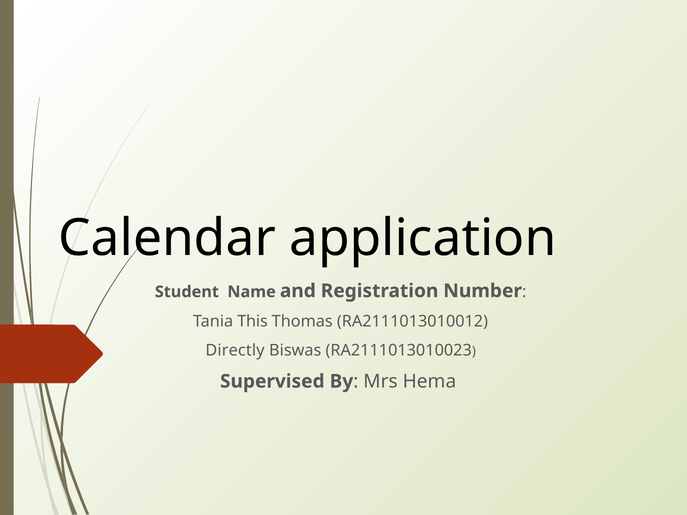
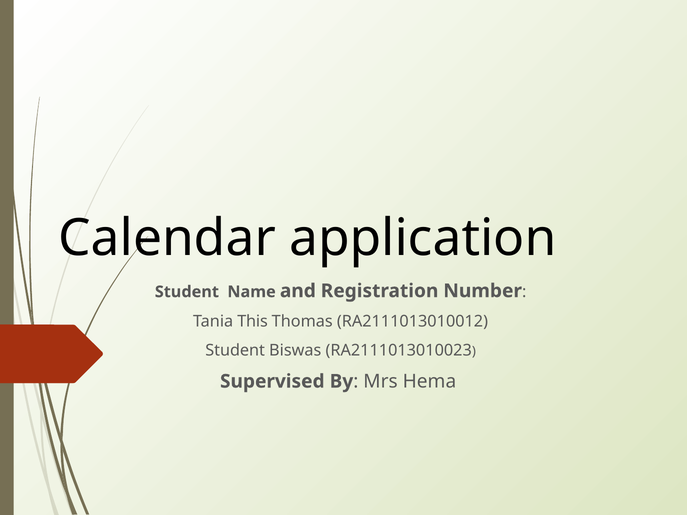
Directly at (235, 351): Directly -> Student
